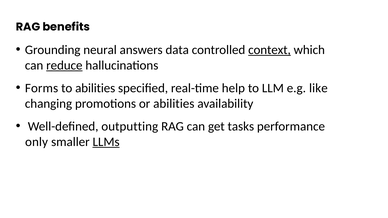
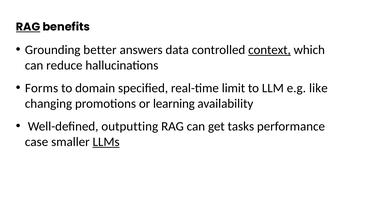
RAG at (28, 27) underline: none -> present
neural: neural -> better
reduce underline: present -> none
to abilities: abilities -> domain
help: help -> limit
or abilities: abilities -> learning
only: only -> case
